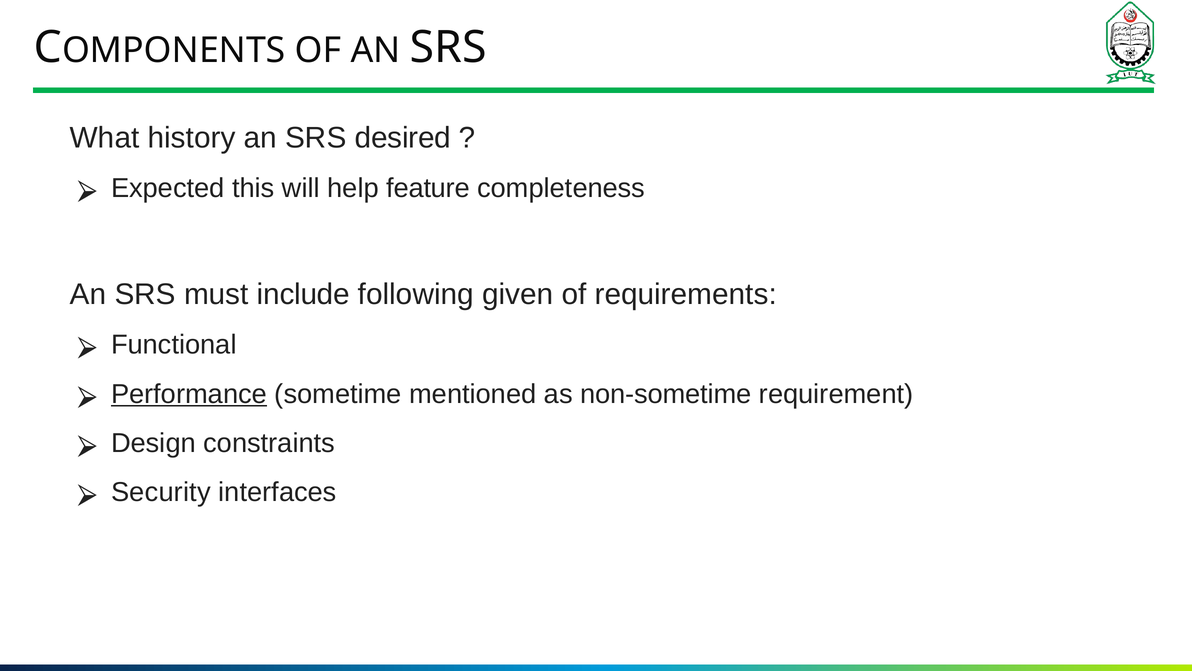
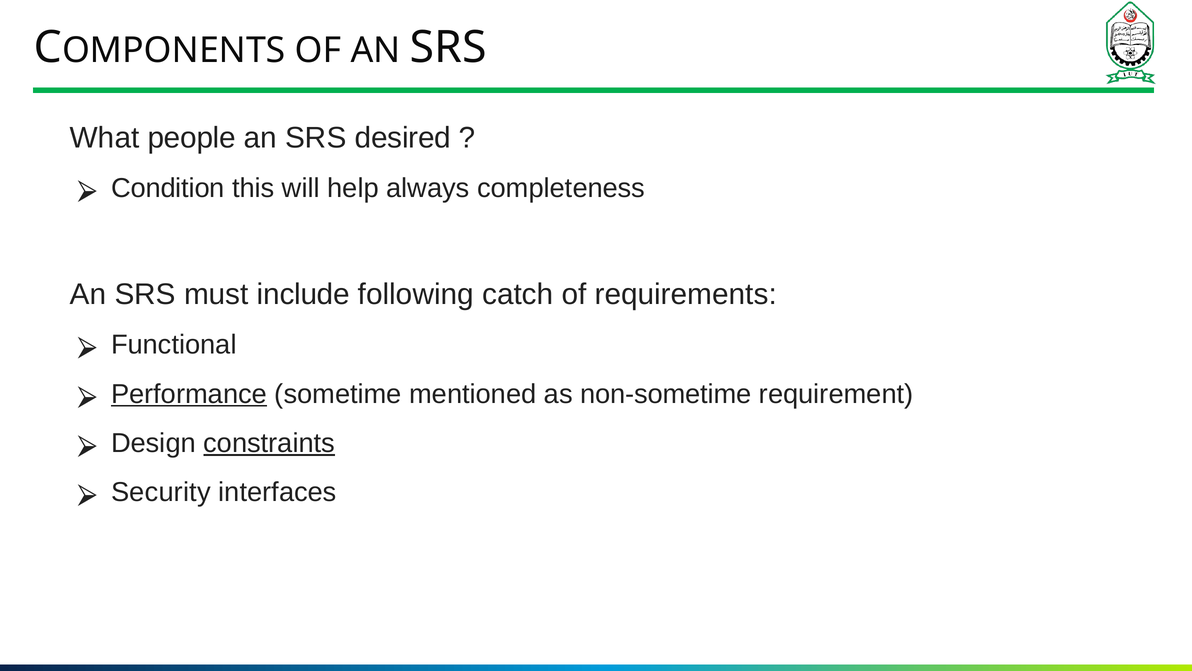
history: history -> people
Expected: Expected -> Condition
feature: feature -> always
given: given -> catch
constraints underline: none -> present
